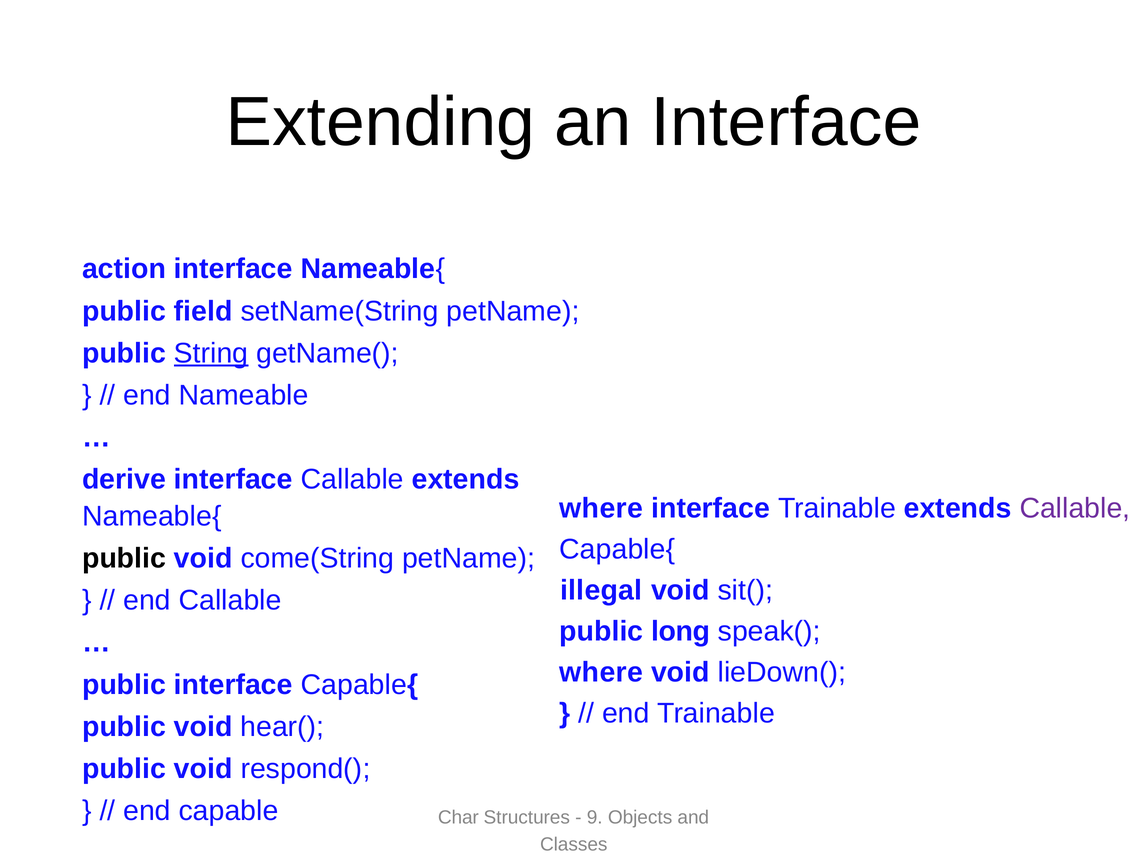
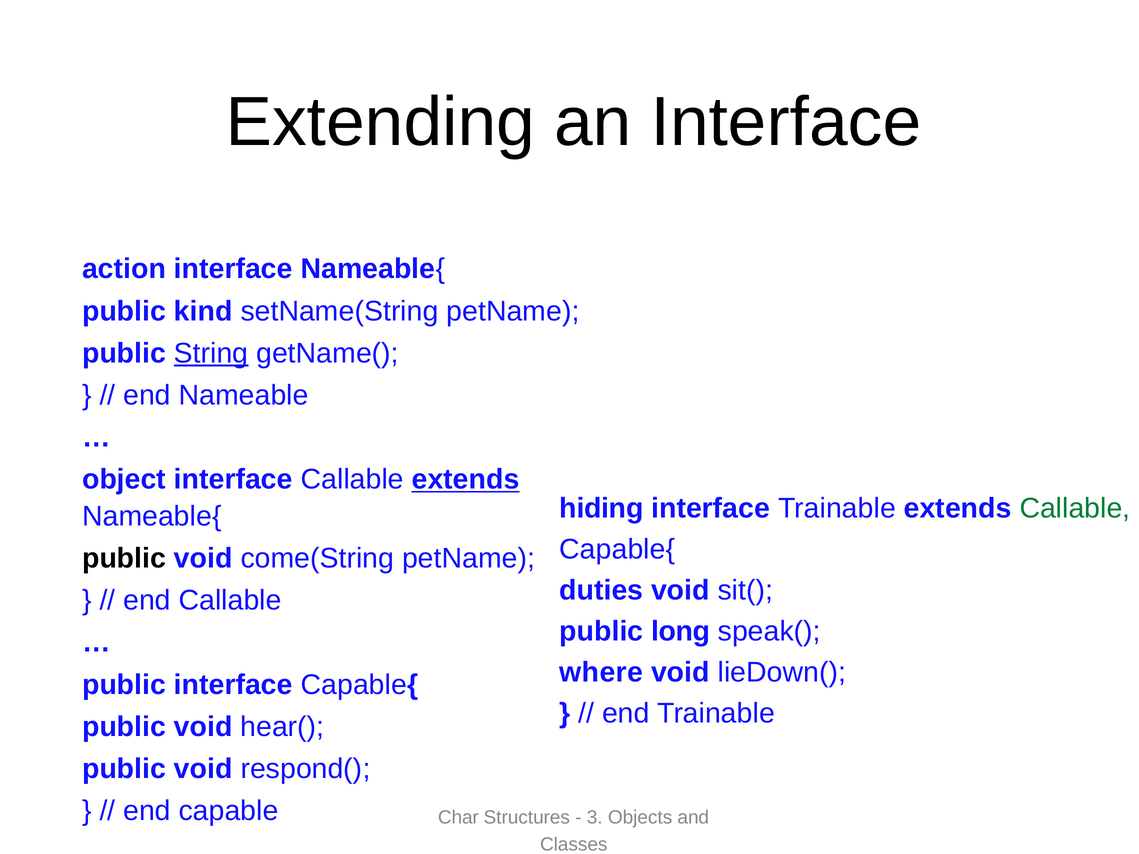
field: field -> kind
derive: derive -> object
extends at (466, 480) underline: none -> present
where at (601, 509): where -> hiding
Callable at (1075, 509) colour: purple -> green
illegal: illegal -> duties
9: 9 -> 3
